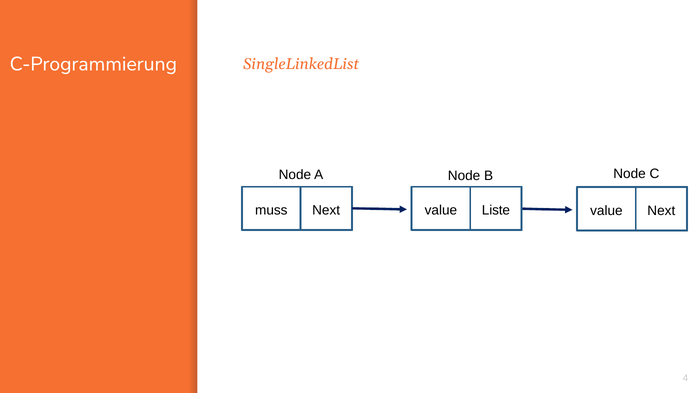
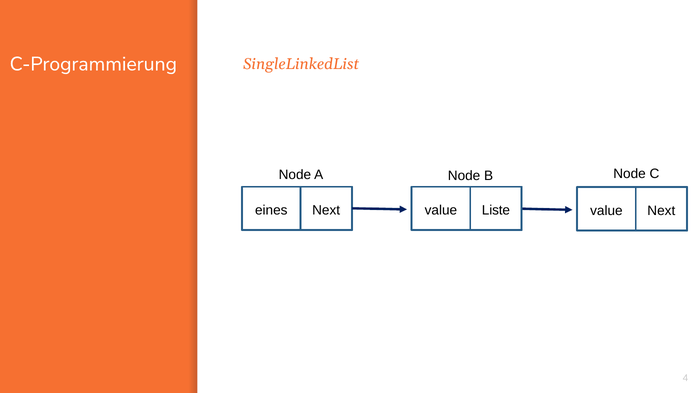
muss: muss -> eines
